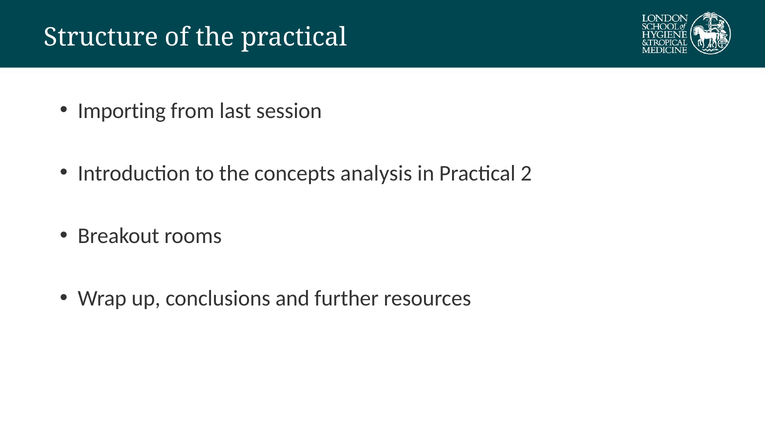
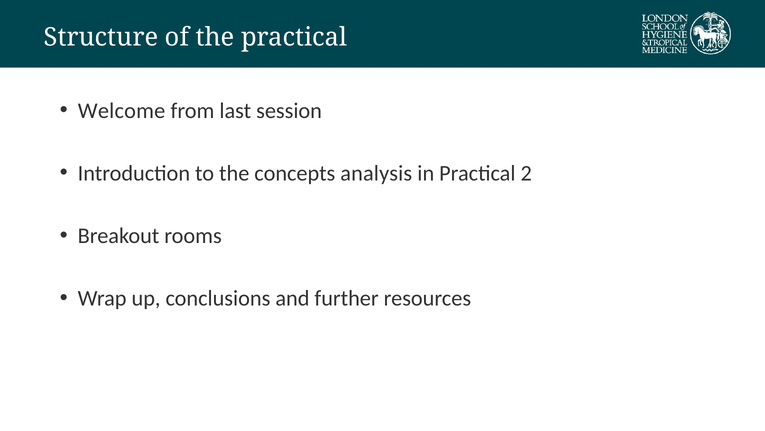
Importing: Importing -> Welcome
